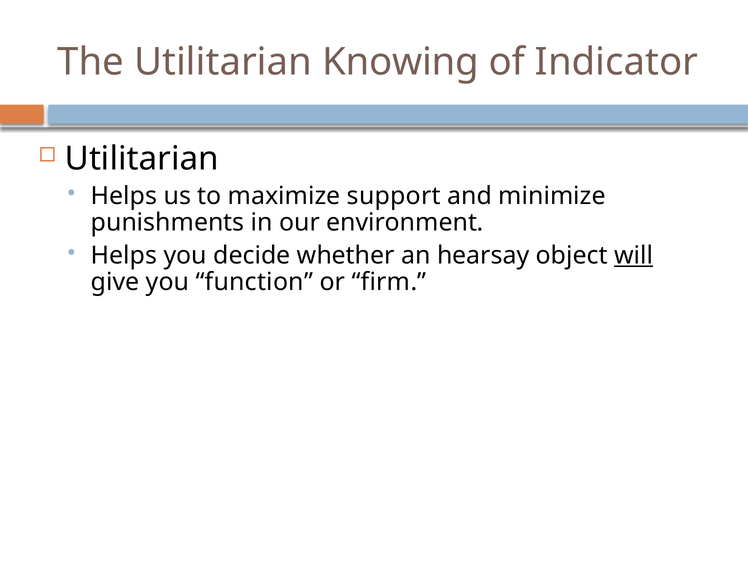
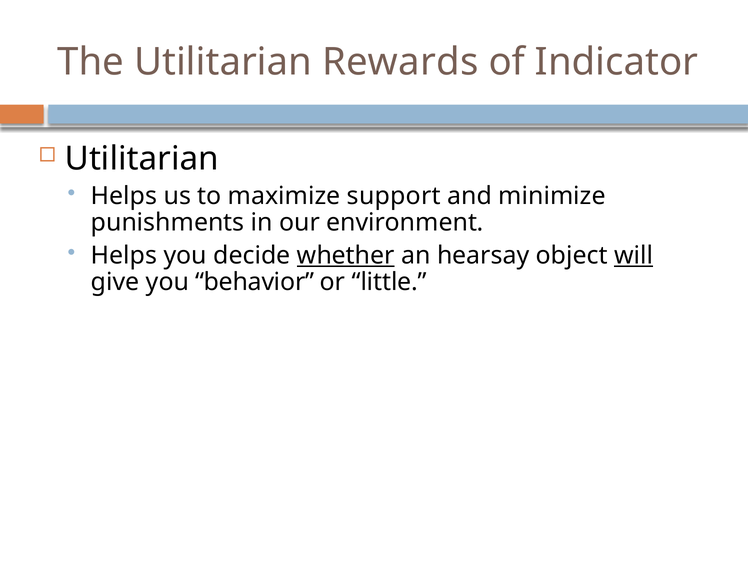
Knowing: Knowing -> Rewards
whether underline: none -> present
function: function -> behavior
firm: firm -> little
